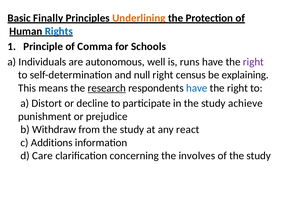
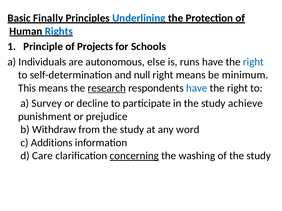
Underlining colour: orange -> blue
Comma: Comma -> Projects
well: well -> else
right at (253, 62) colour: purple -> blue
right census: census -> means
explaining: explaining -> minimum
Distort: Distort -> Survey
react: react -> word
concerning underline: none -> present
involves: involves -> washing
